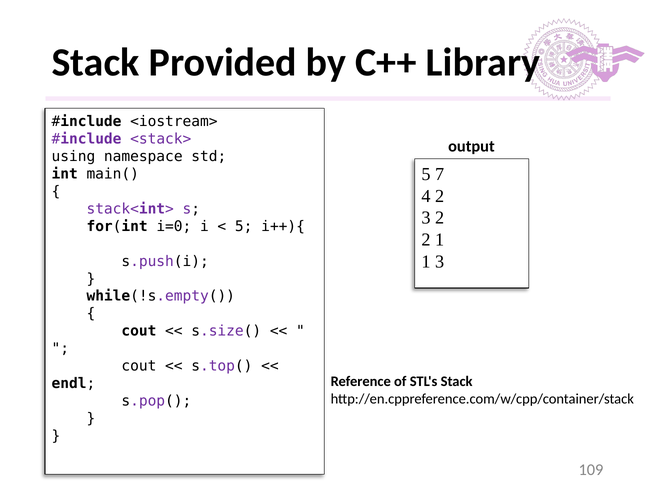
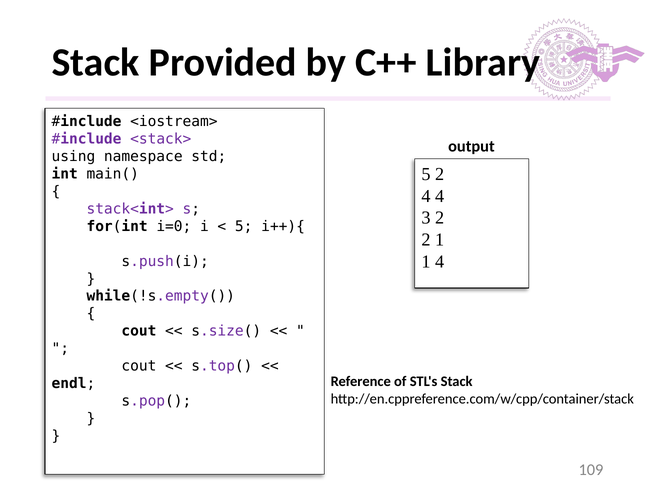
5 7: 7 -> 2
4 2: 2 -> 4
1 3: 3 -> 4
